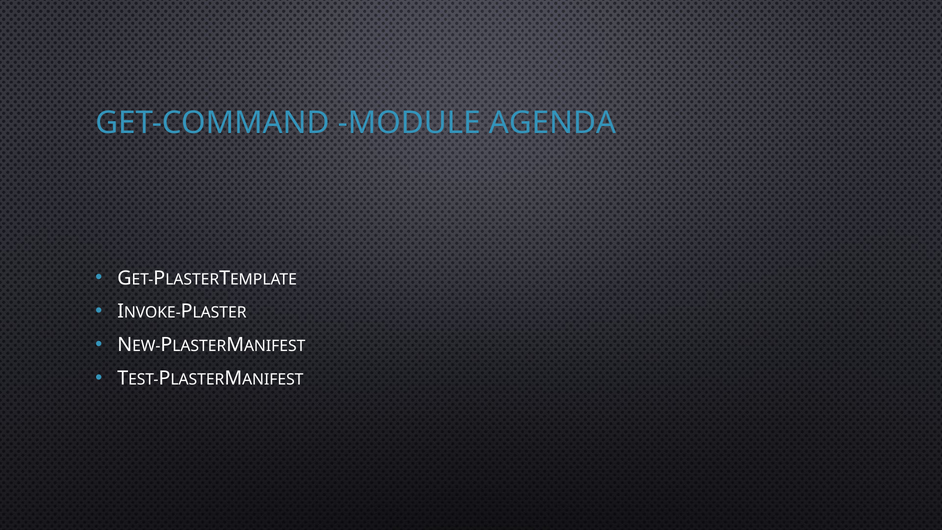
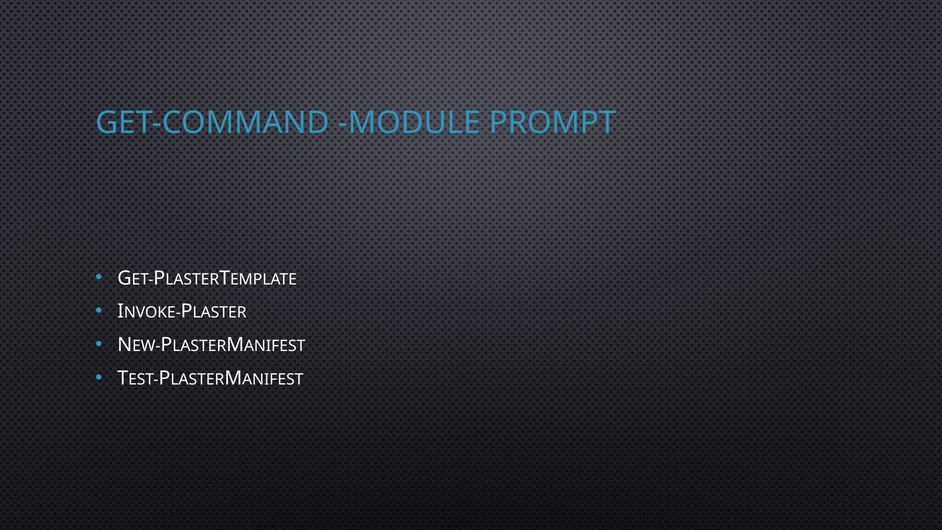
AGENDA: AGENDA -> PROMPT
